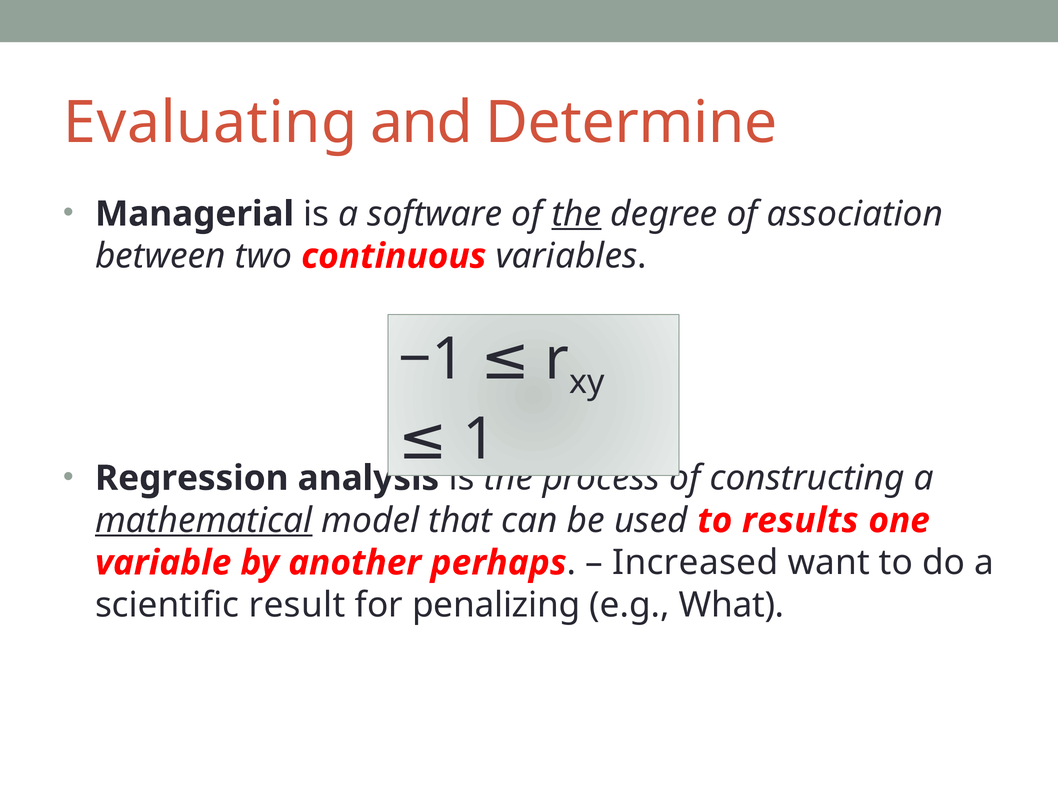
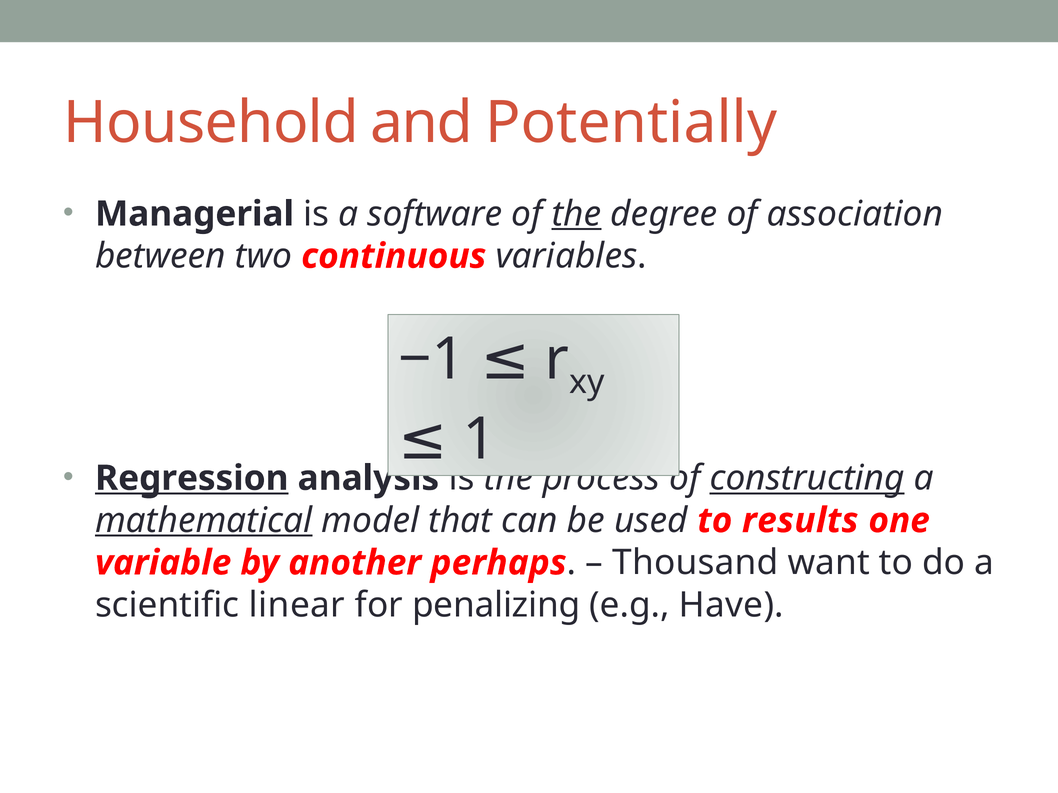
Evaluating: Evaluating -> Household
Determine: Determine -> Potentially
Regression underline: none -> present
constructing underline: none -> present
Increased: Increased -> Thousand
result: result -> linear
What: What -> Have
